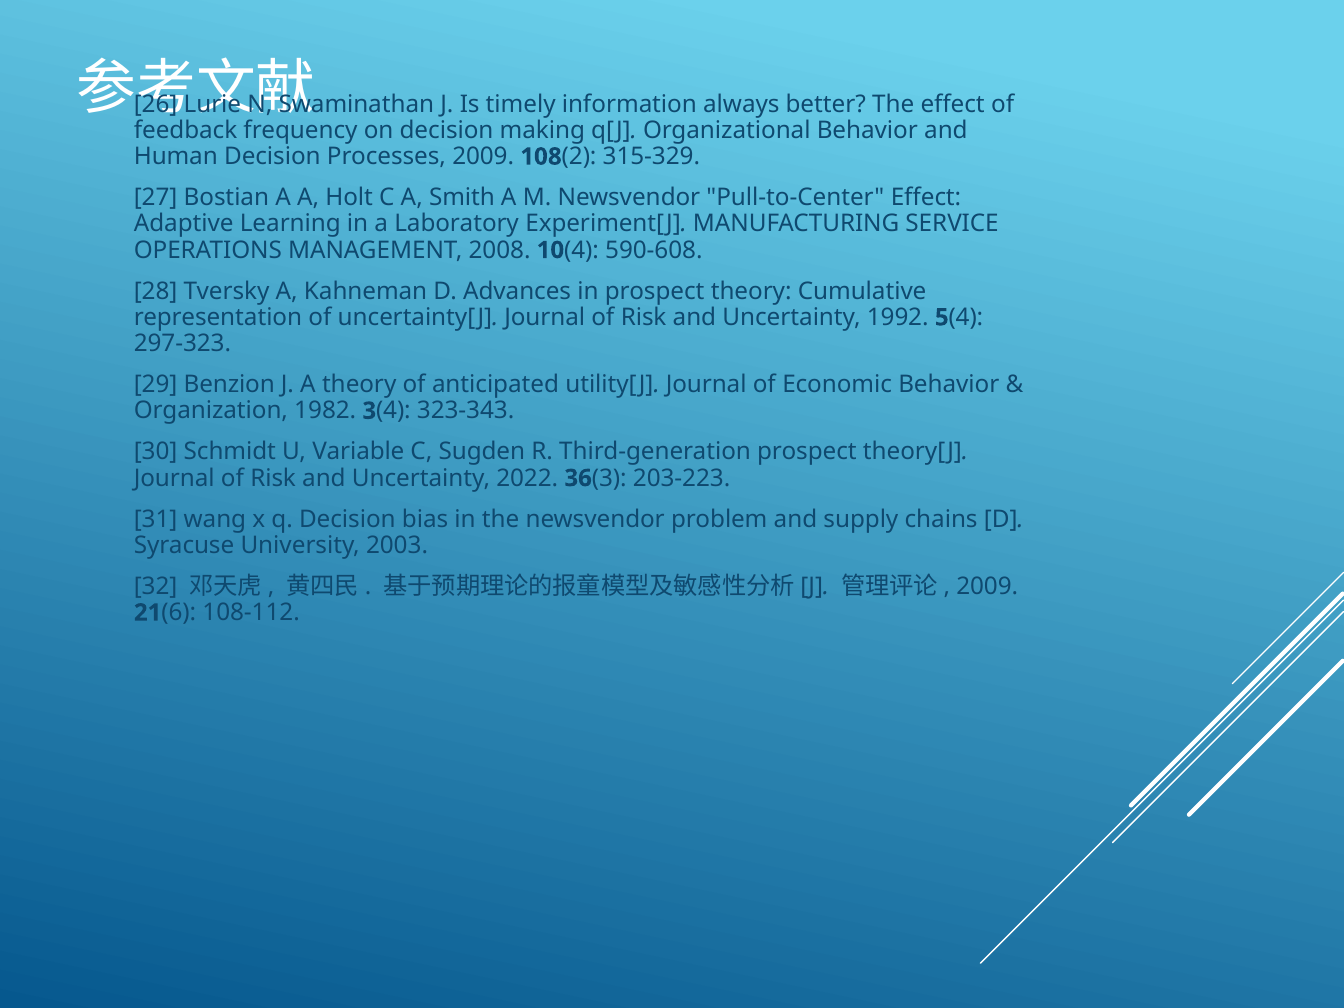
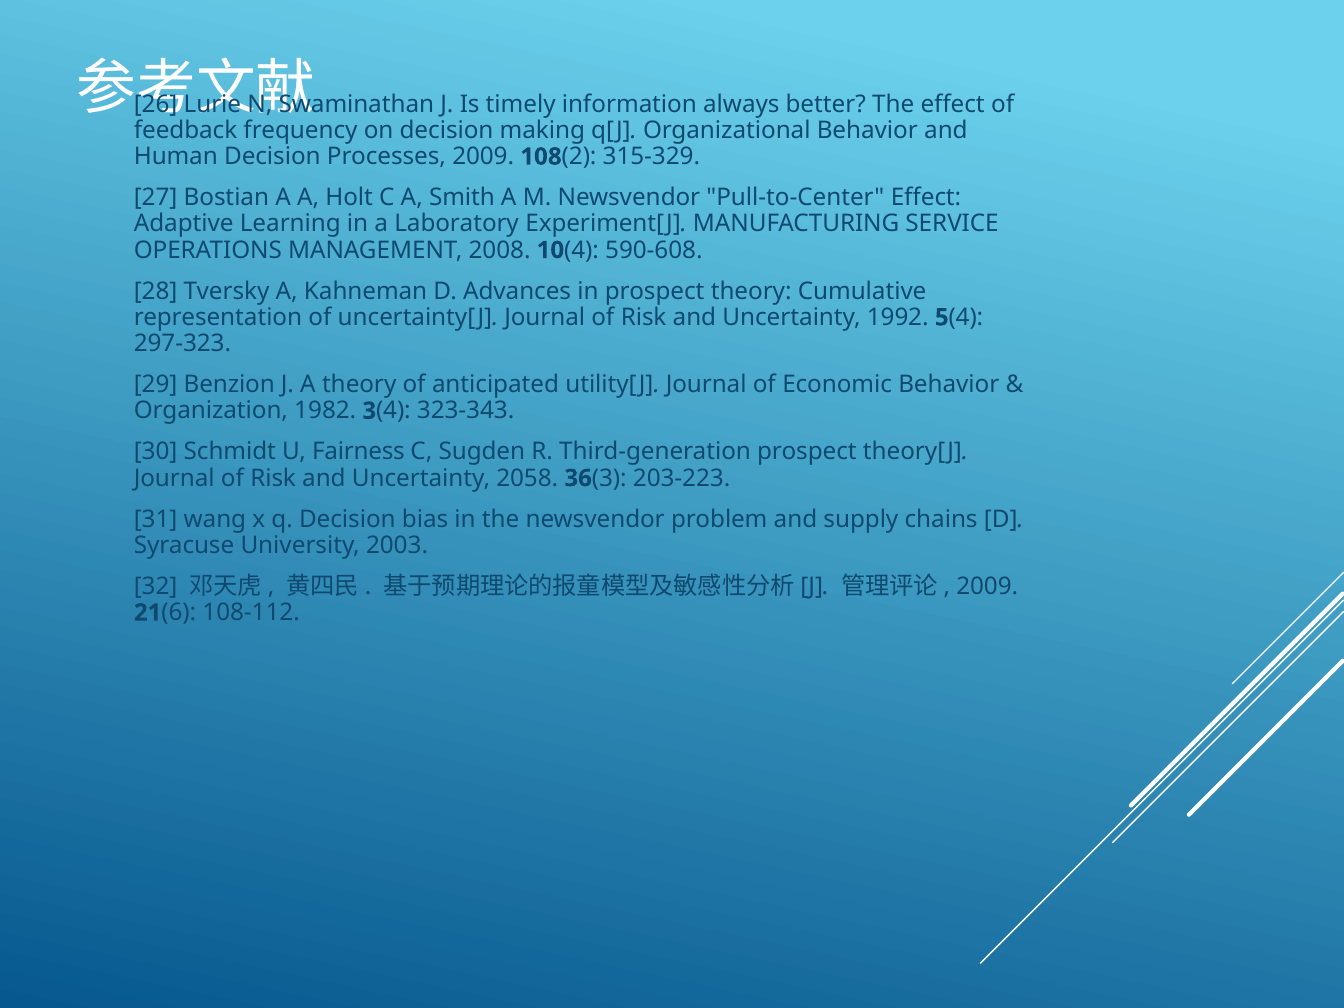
Variable: Variable -> Fairness
2022: 2022 -> 2058
